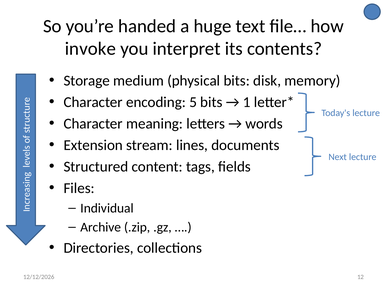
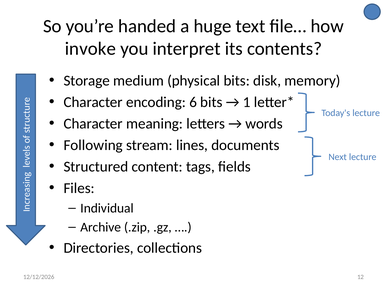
5: 5 -> 6
Extension: Extension -> Following
